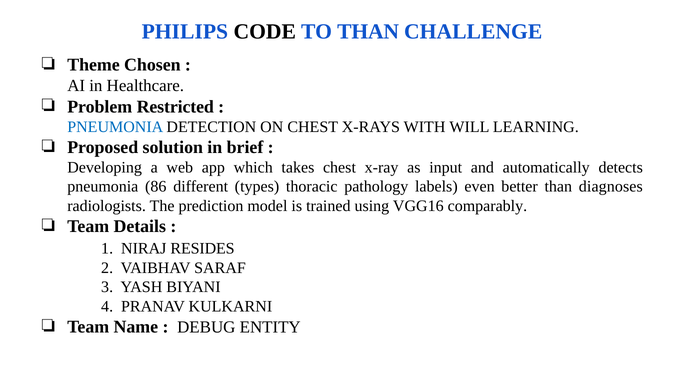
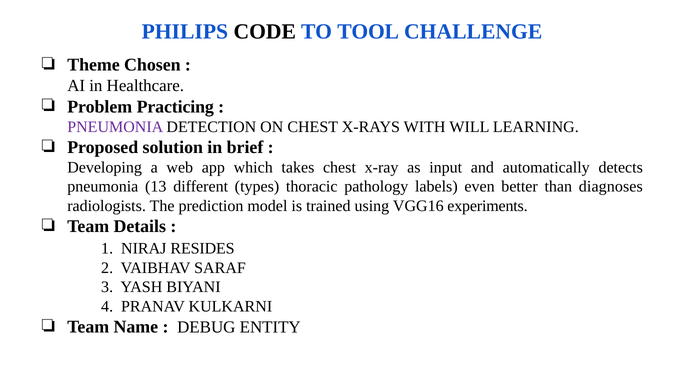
TO THAN: THAN -> TOOL
Restricted: Restricted -> Practicing
PNEUMONIA at (115, 127) colour: blue -> purple
86: 86 -> 13
comparably: comparably -> experiments
